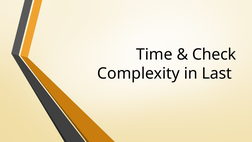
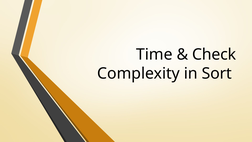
Last: Last -> Sort
